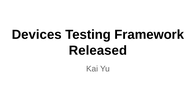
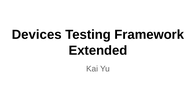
Released: Released -> Extended
